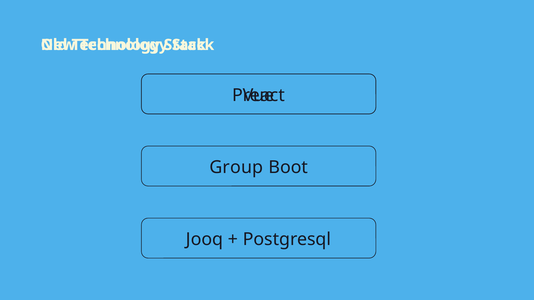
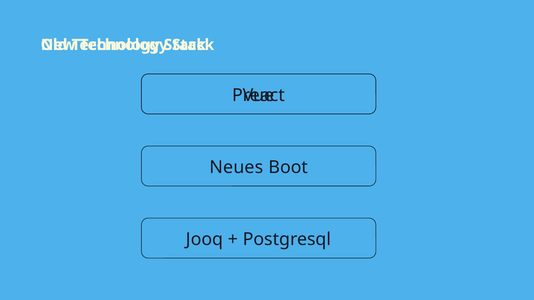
Group: Group -> Neues
